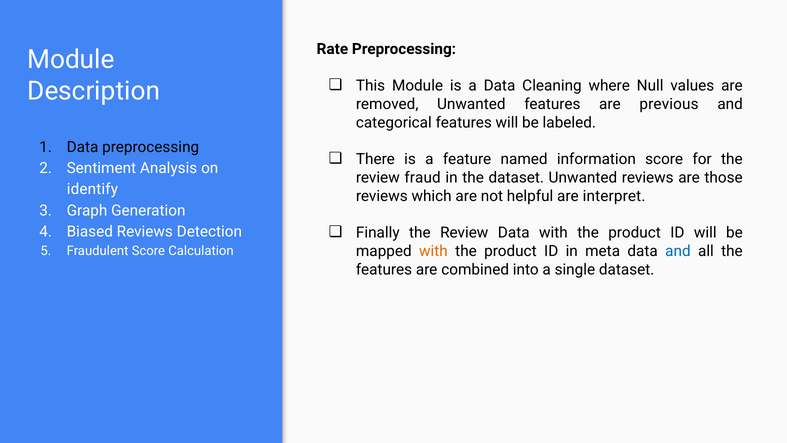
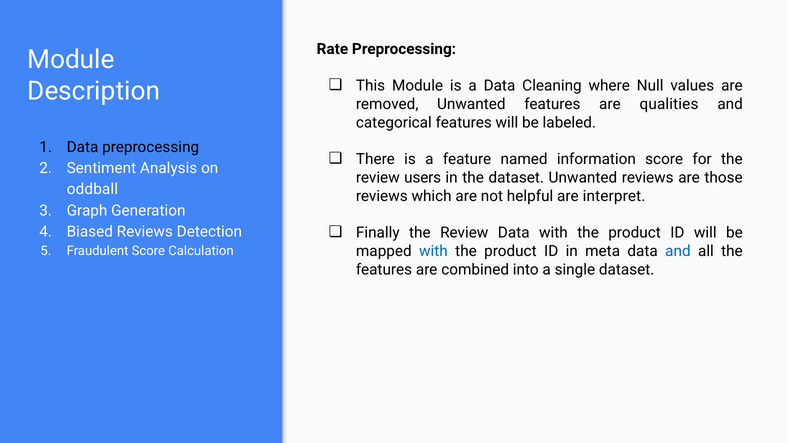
previous: previous -> qualities
fraud: fraud -> users
identify: identify -> oddball
with at (433, 251) colour: orange -> blue
